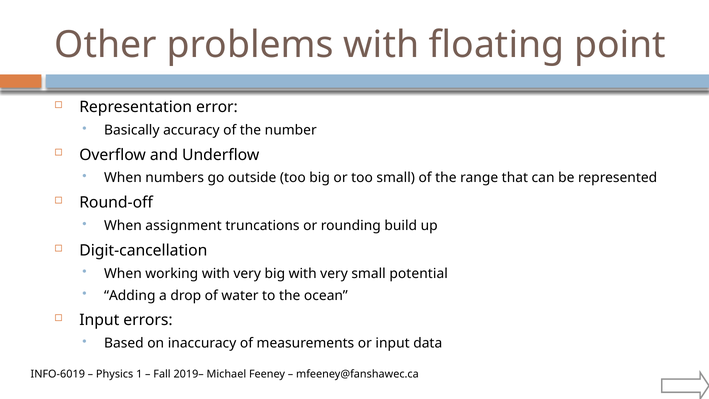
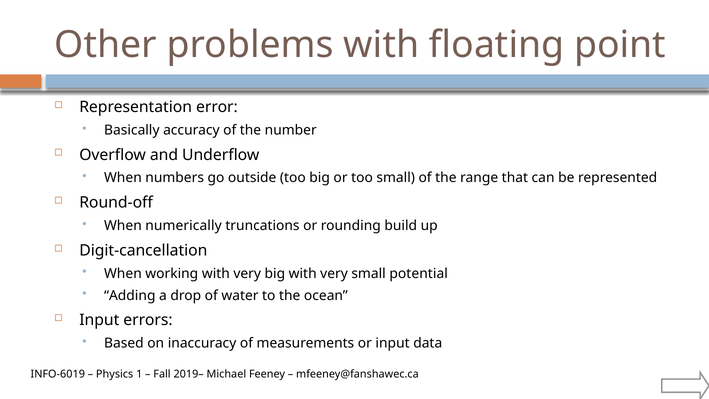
assignment: assignment -> numerically
